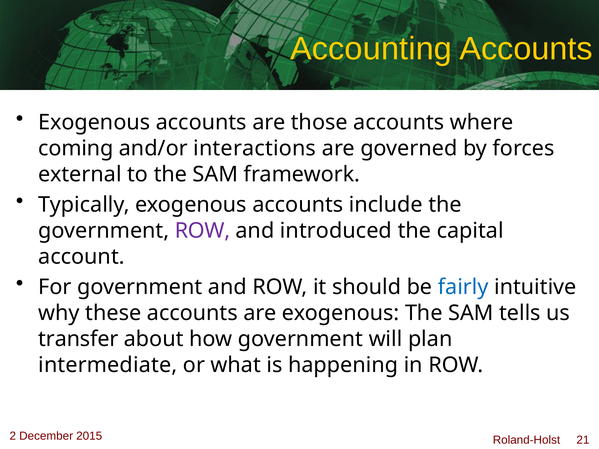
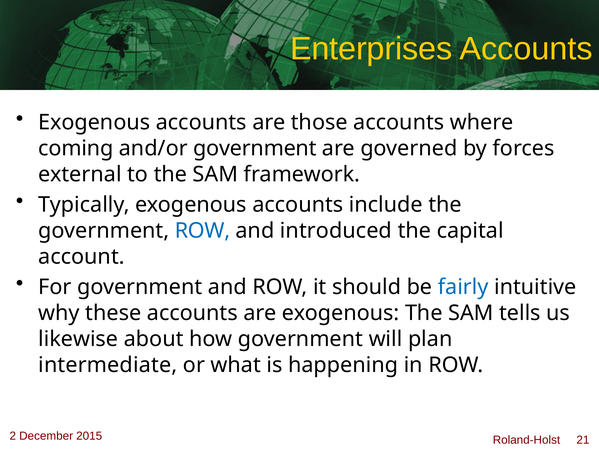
Accounting: Accounting -> Enterprises
and/or interactions: interactions -> government
ROW at (202, 231) colour: purple -> blue
transfer: transfer -> likewise
